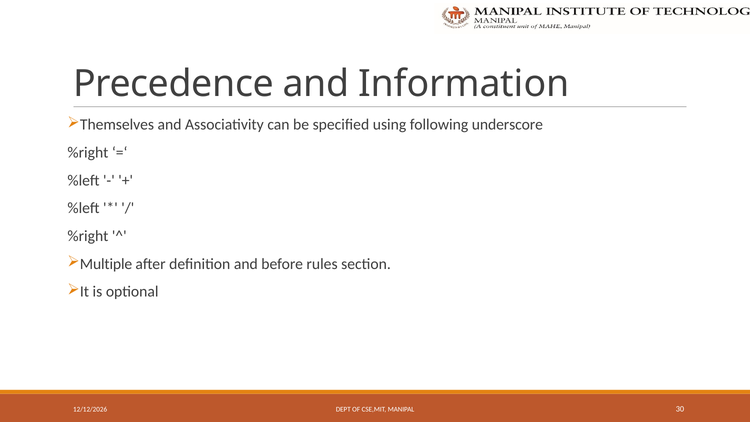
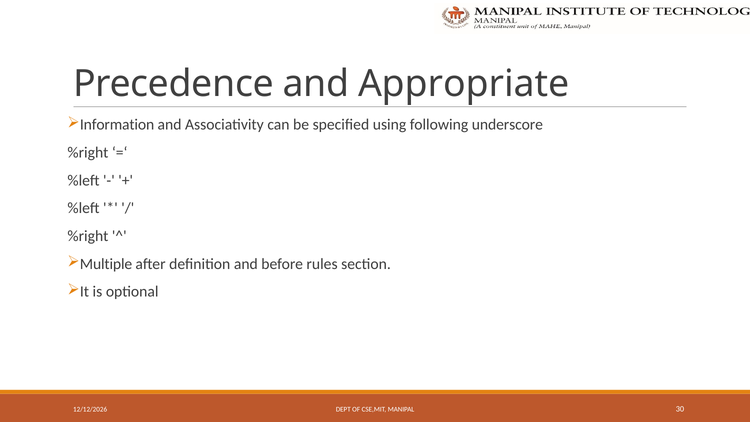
Information: Information -> Appropriate
Themselves: Themselves -> Information
